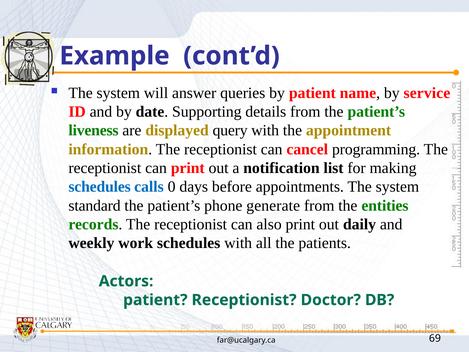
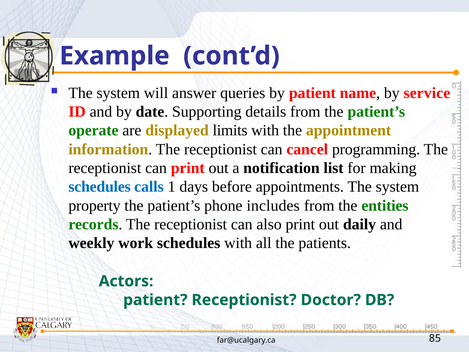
liveness: liveness -> operate
query: query -> limits
0: 0 -> 1
standard: standard -> property
generate: generate -> includes
69: 69 -> 85
